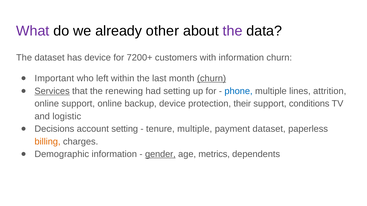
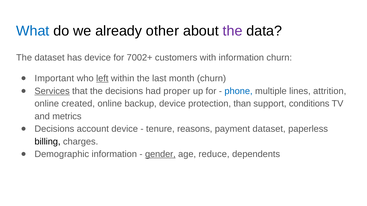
What colour: purple -> blue
7200+: 7200+ -> 7002+
left underline: none -> present
churn at (212, 79) underline: present -> none
the renewing: renewing -> decisions
had setting: setting -> proper
online support: support -> created
their: their -> than
logistic: logistic -> metrics
account setting: setting -> device
tenure multiple: multiple -> reasons
billing colour: orange -> black
metrics: metrics -> reduce
